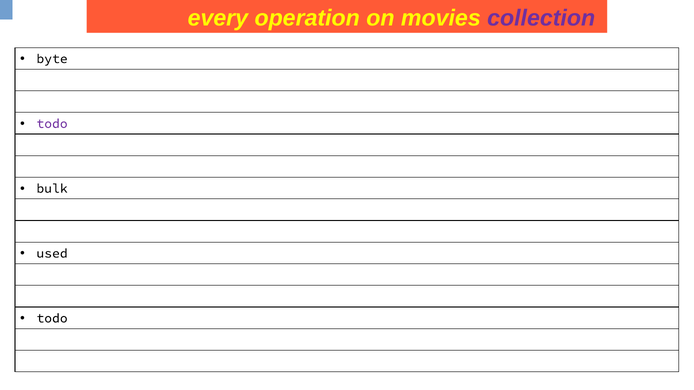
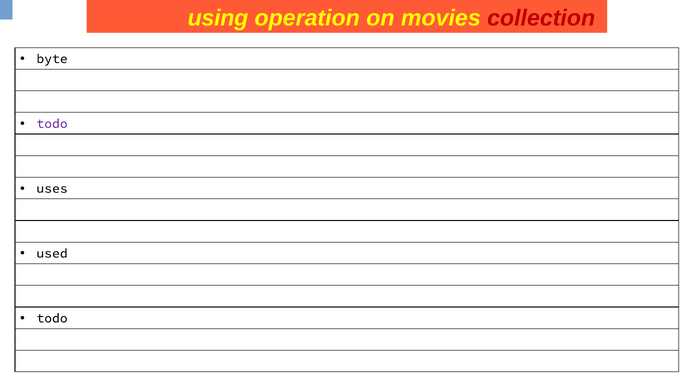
every: every -> using
collection colour: purple -> red
bulk: bulk -> uses
